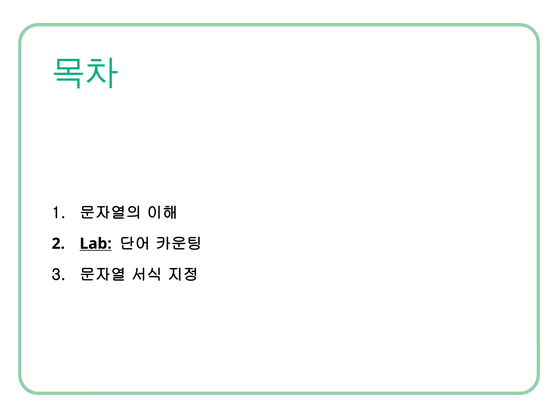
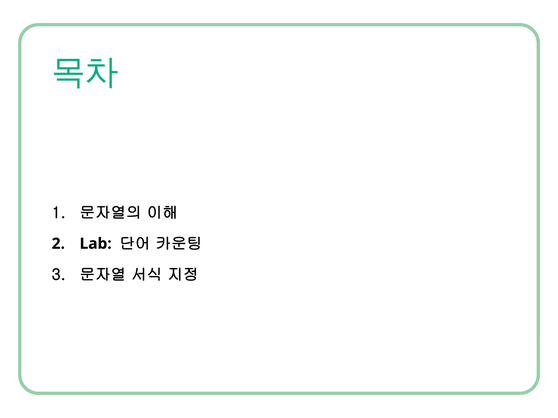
Lab underline: present -> none
